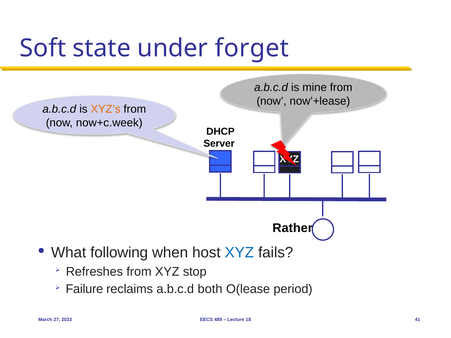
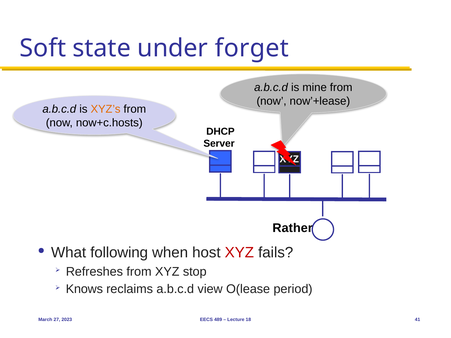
now+c.week: now+c.week -> now+c.hosts
XYZ at (239, 253) colour: blue -> red
Failure: Failure -> Knows
both: both -> view
